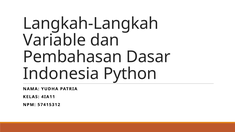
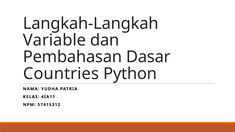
Indonesia: Indonesia -> Countries
